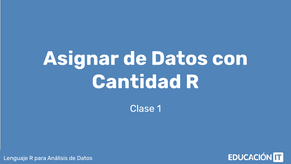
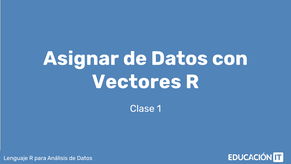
Cantidad: Cantidad -> Vectores
